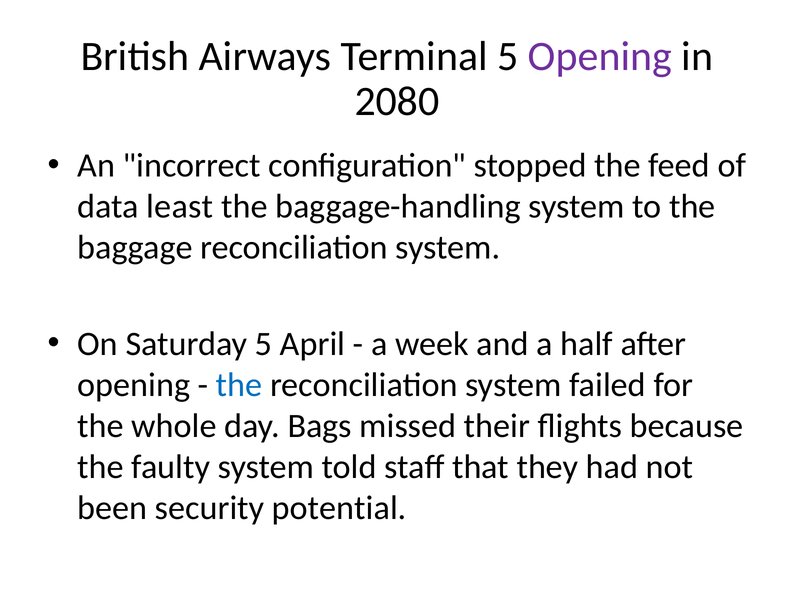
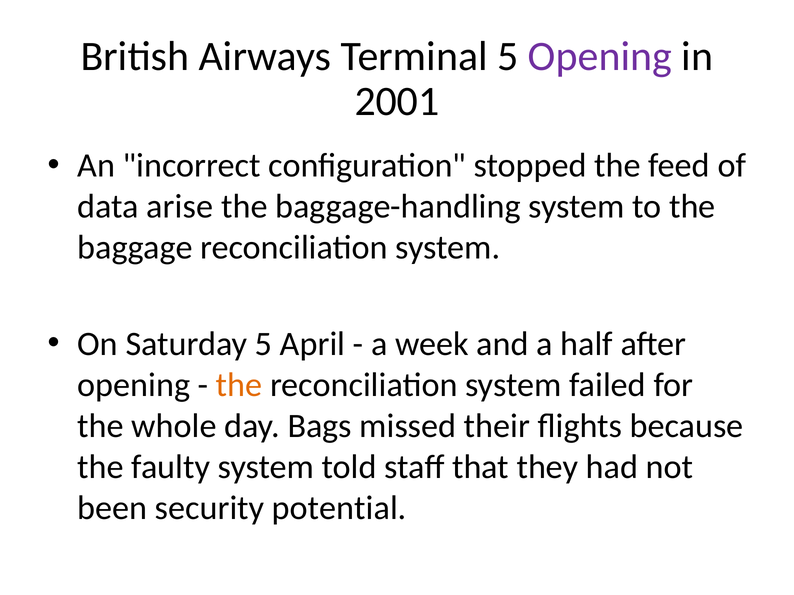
2080: 2080 -> 2001
least: least -> arise
the at (239, 385) colour: blue -> orange
